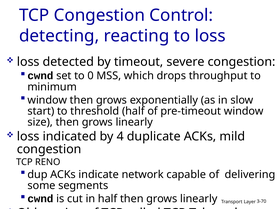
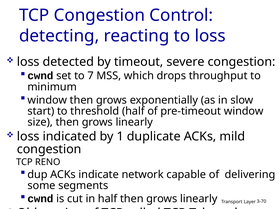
0: 0 -> 7
by 4: 4 -> 1
